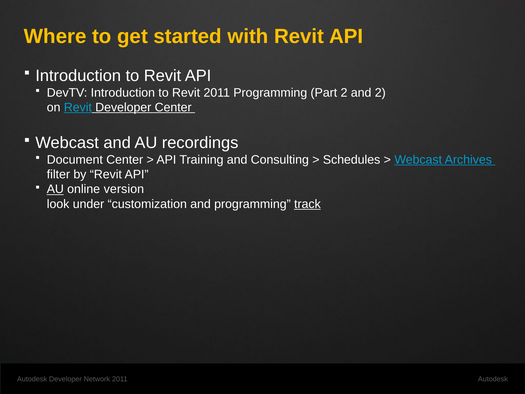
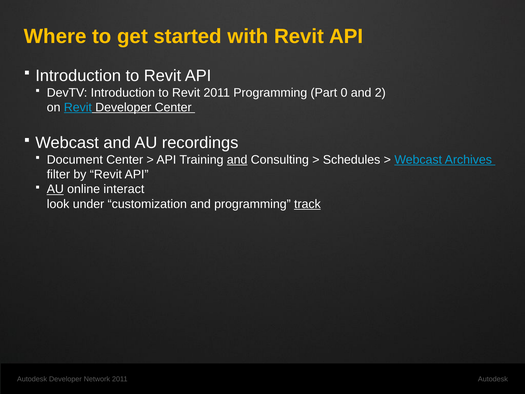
Part 2: 2 -> 0
and at (237, 160) underline: none -> present
version: version -> interact
